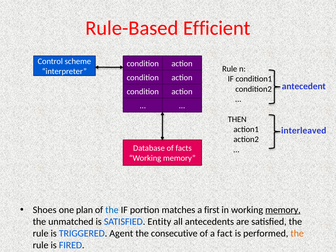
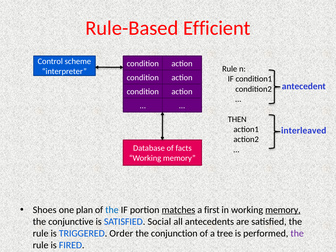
matches underline: none -> present
unmatched: unmatched -> conjunctive
Entity: Entity -> Social
Agent: Agent -> Order
consecutive: consecutive -> conjunction
fact: fact -> tree
the at (297, 233) colour: orange -> purple
